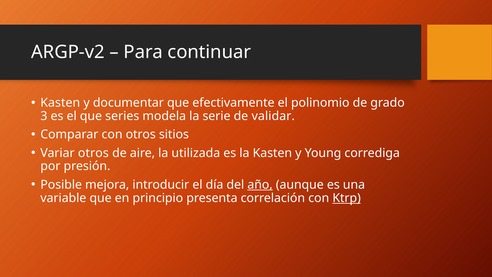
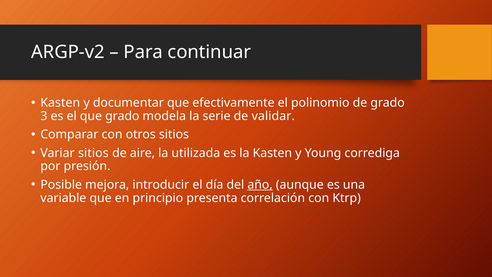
que series: series -> grado
Variar otros: otros -> sitios
Ktrp underline: present -> none
